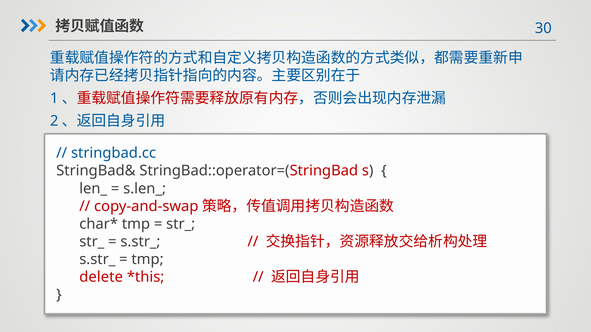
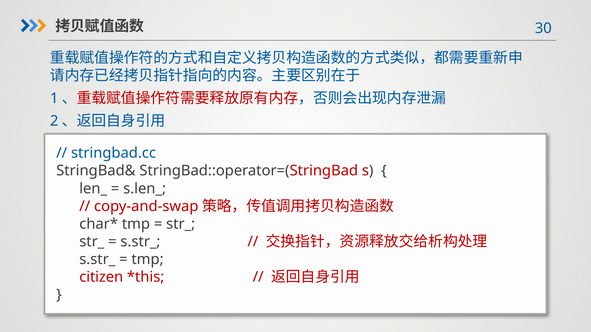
delete: delete -> citizen
